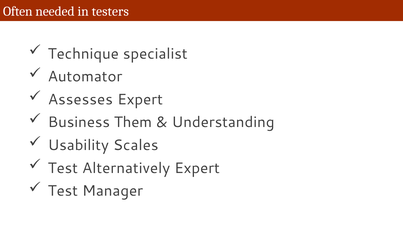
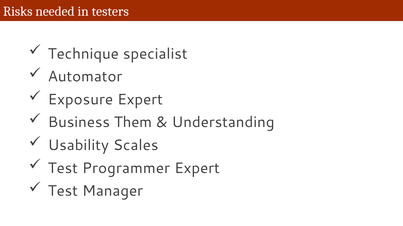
Often: Often -> Risks
Assesses: Assesses -> Exposure
Alternatively: Alternatively -> Programmer
